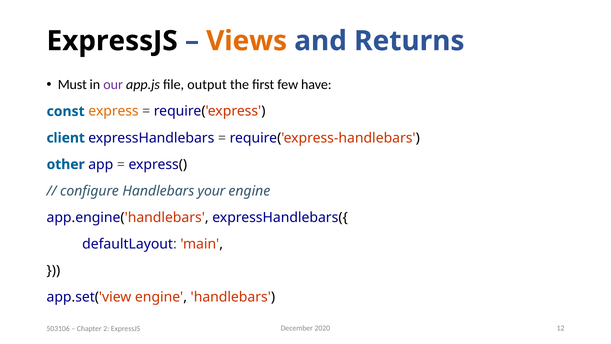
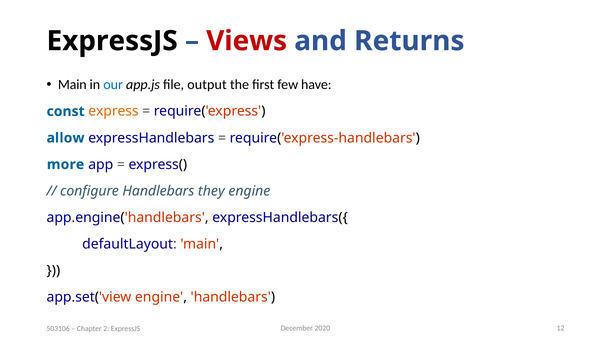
Views colour: orange -> red
Must at (72, 85): Must -> Main
our colour: purple -> blue
client: client -> allow
other: other -> more
your: your -> they
